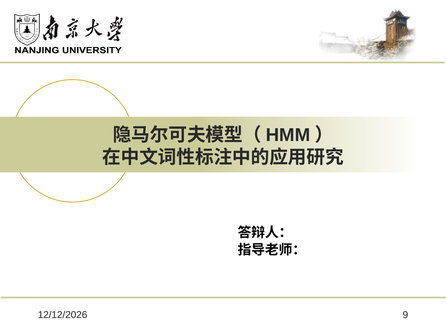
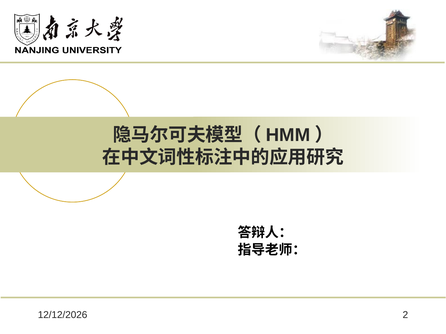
9: 9 -> 2
